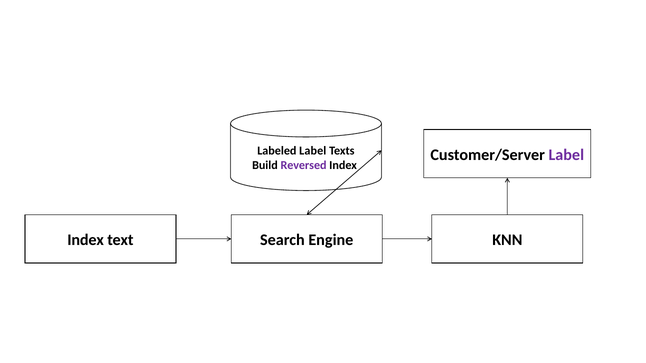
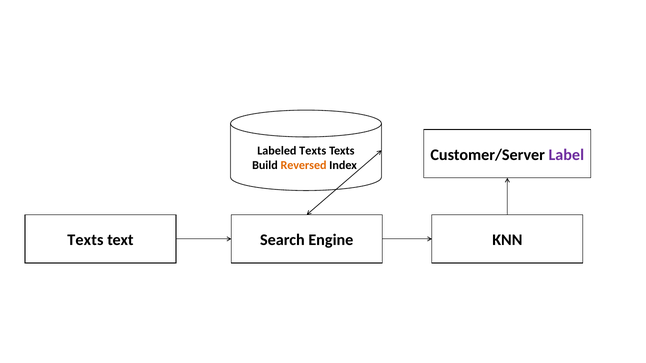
Labeled Label: Label -> Texts
Reversed colour: purple -> orange
Index at (86, 240): Index -> Texts
